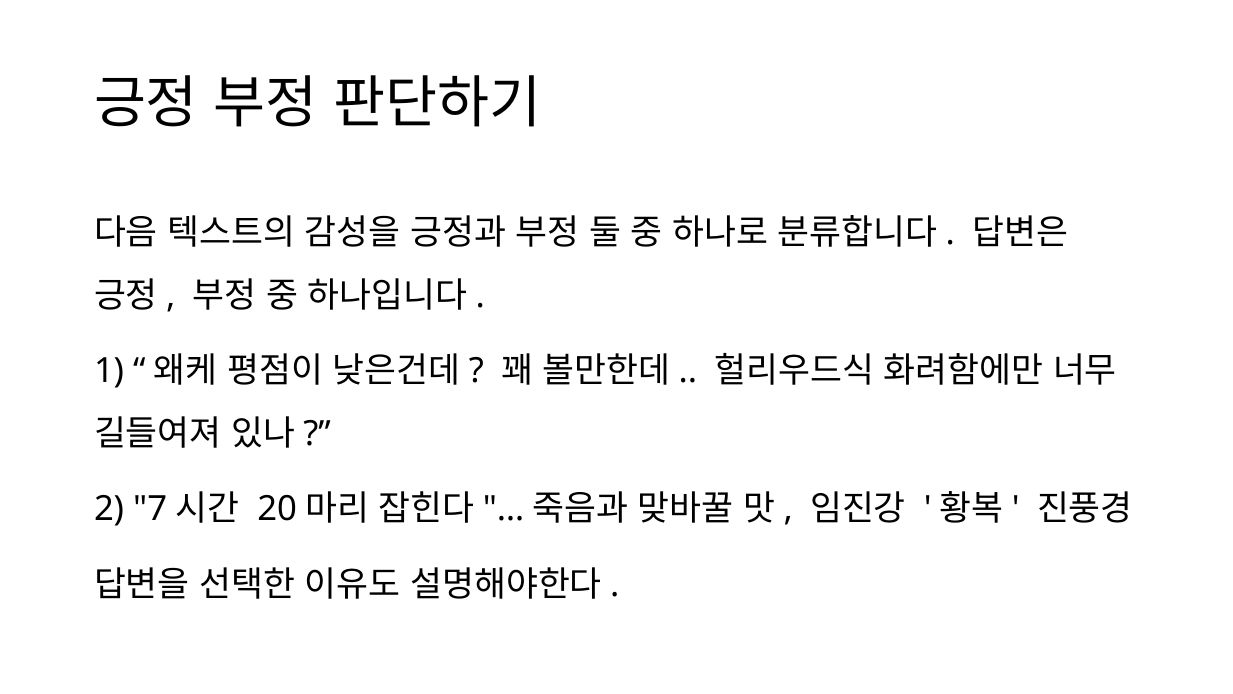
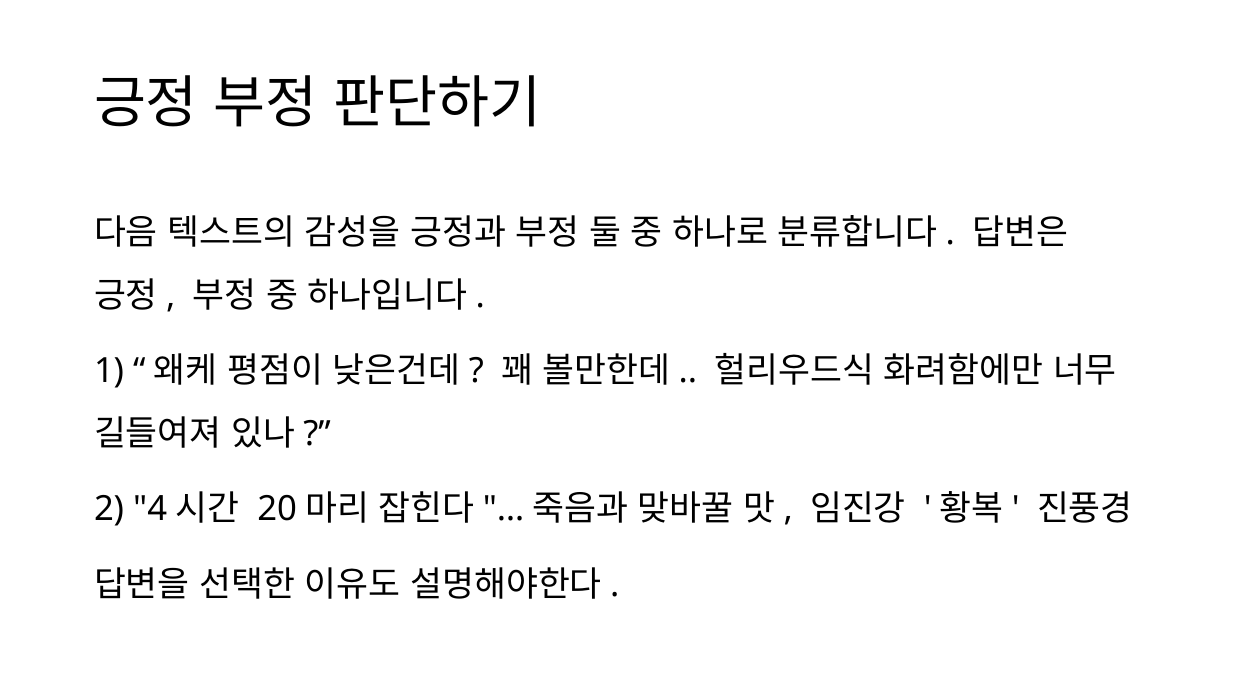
7: 7 -> 4
